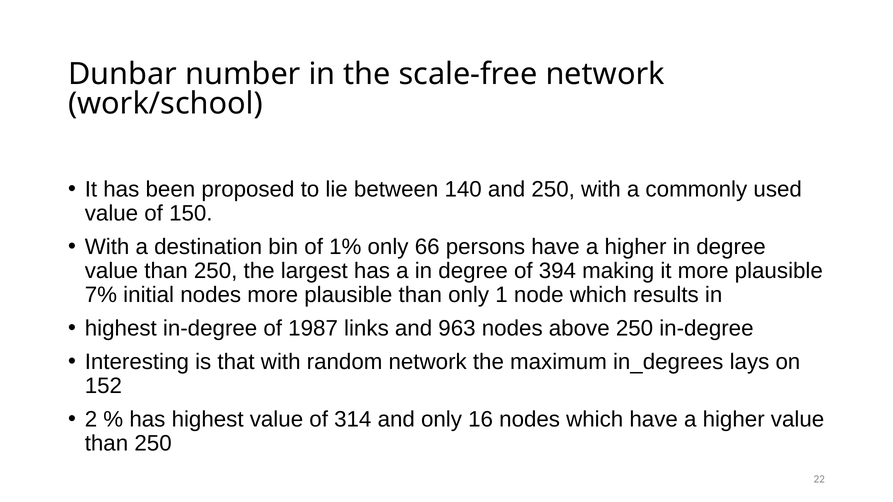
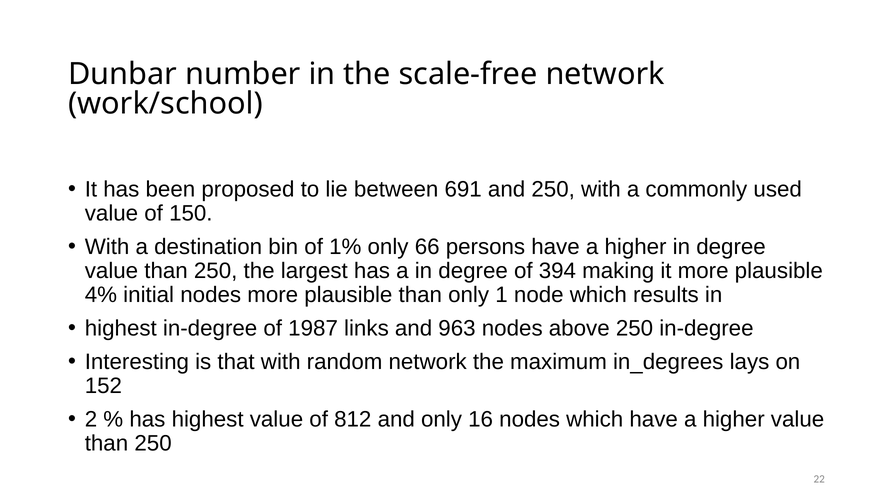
140: 140 -> 691
7%: 7% -> 4%
314: 314 -> 812
